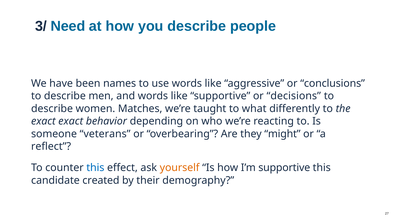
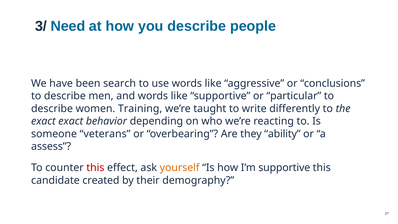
names: names -> search
decisions: decisions -> particular
Matches: Matches -> Training
what: what -> write
might: might -> ability
reflect: reflect -> assess
this at (95, 168) colour: blue -> red
